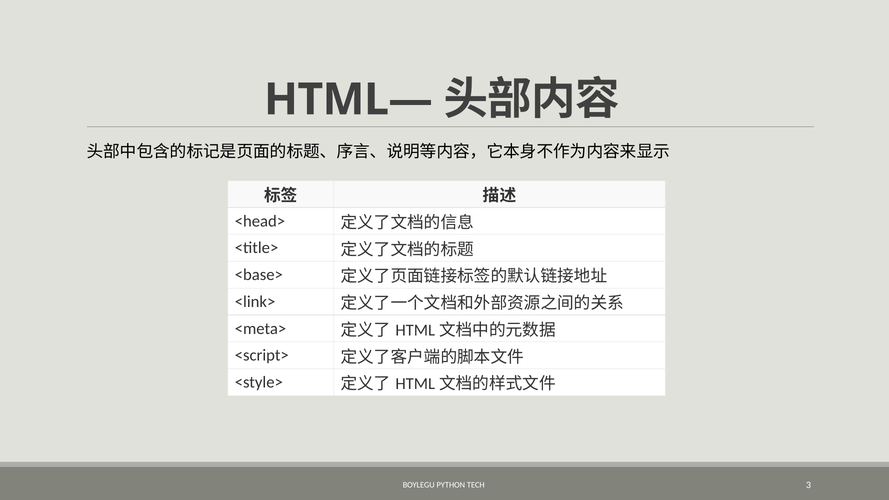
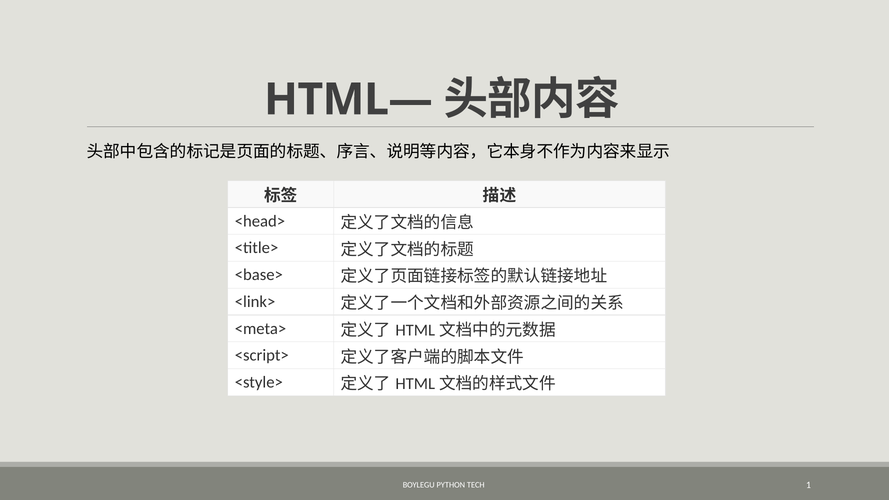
3: 3 -> 1
